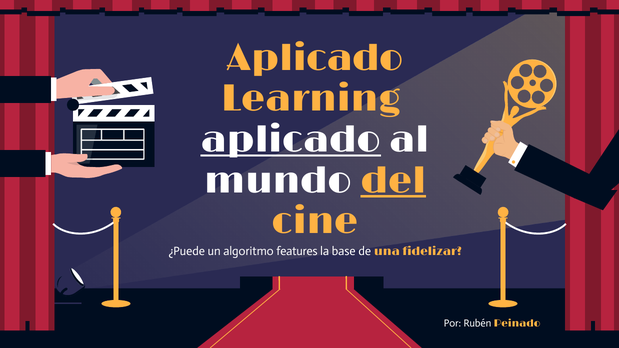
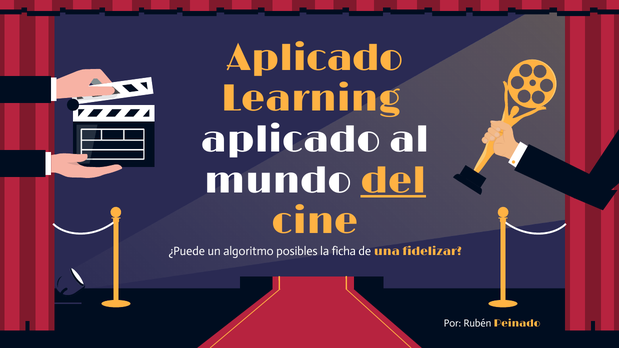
aplicado at (291, 139) underline: present -> none
features: features -> posibles
base: base -> ficha
